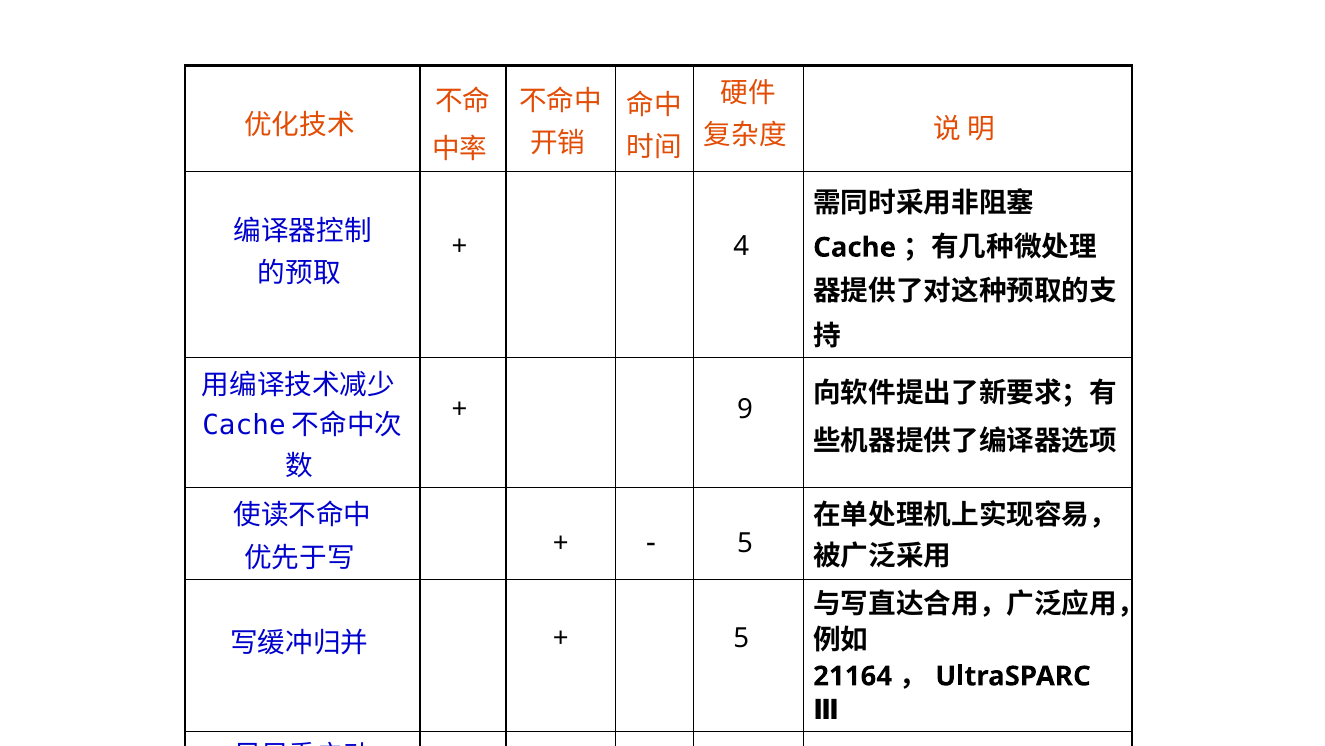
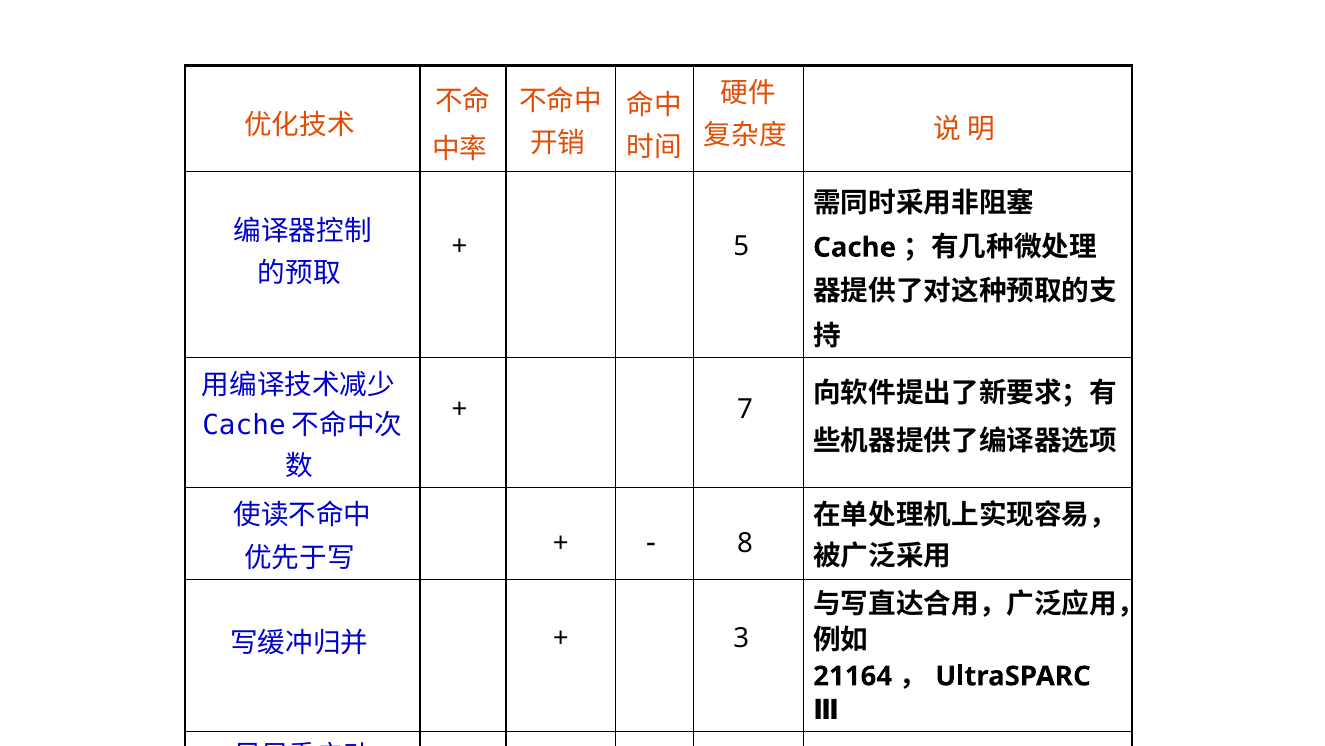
4: 4 -> 5
9: 9 -> 7
5 at (745, 543): 5 -> 8
5 at (741, 638): 5 -> 3
